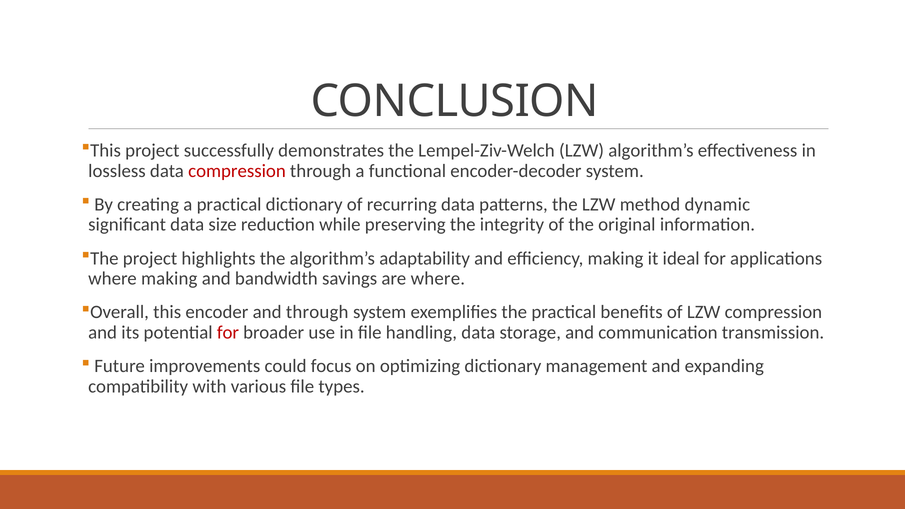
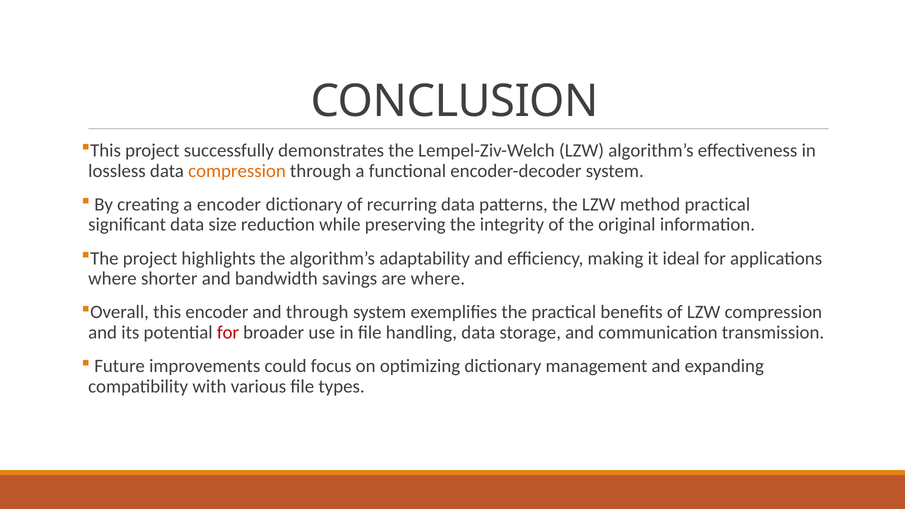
compression at (237, 171) colour: red -> orange
a practical: practical -> encoder
method dynamic: dynamic -> practical
where making: making -> shorter
